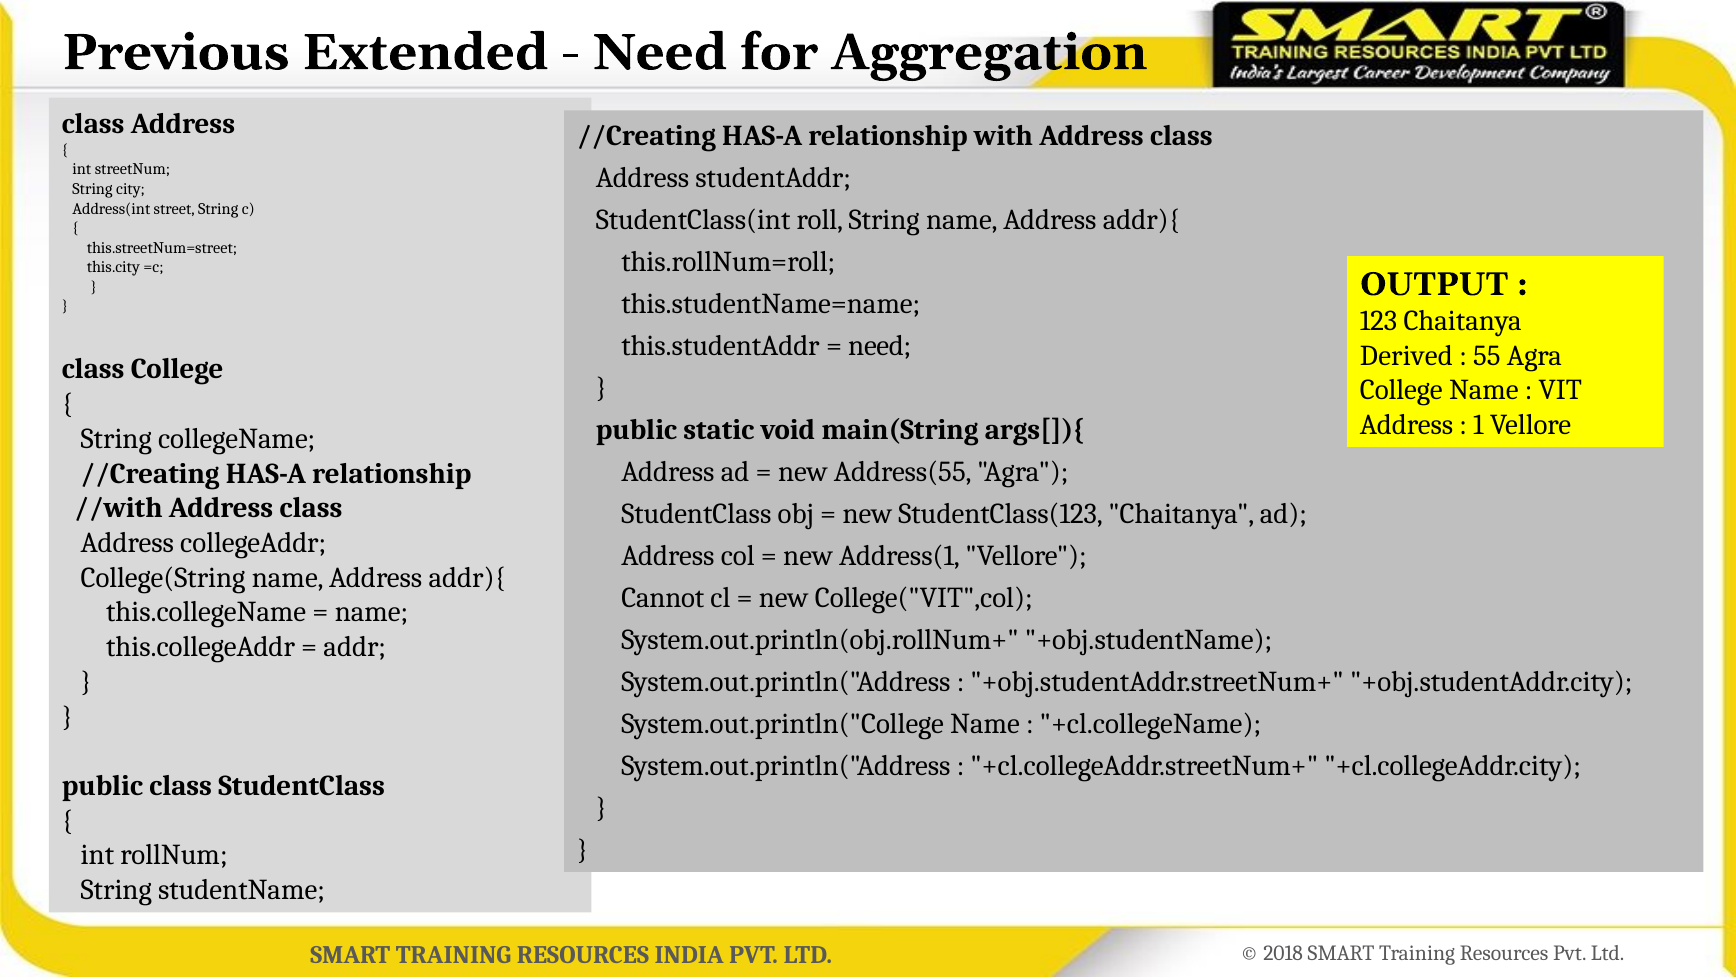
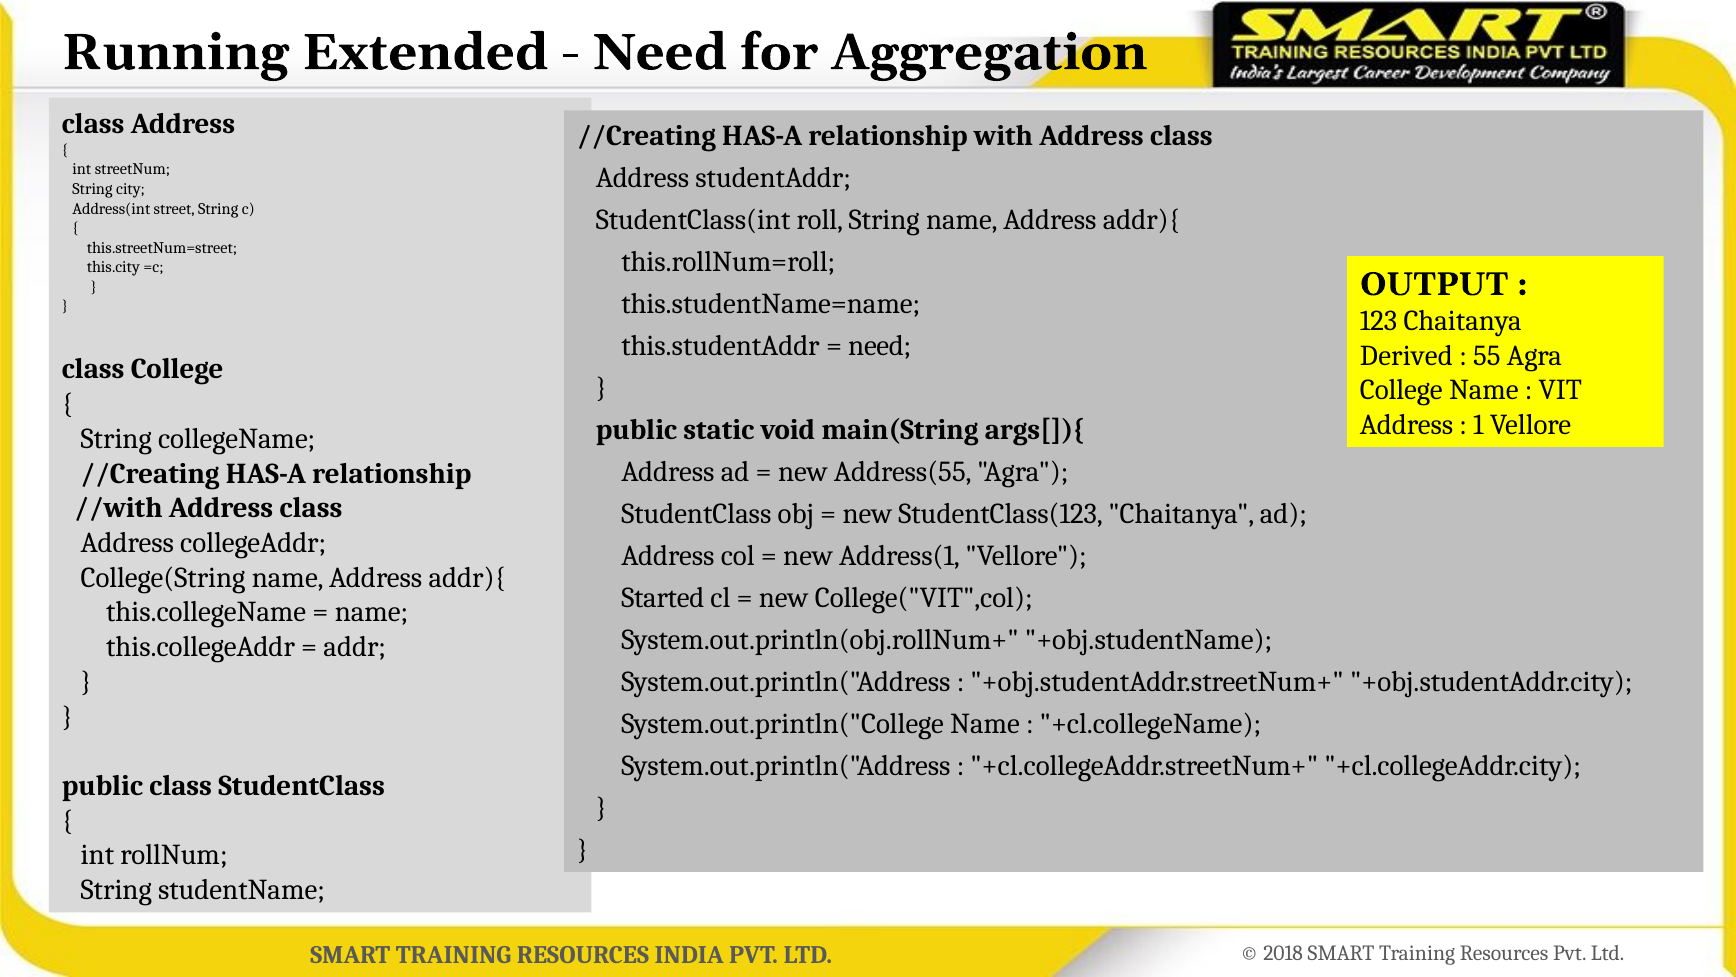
Previous: Previous -> Running
Cannot: Cannot -> Started
